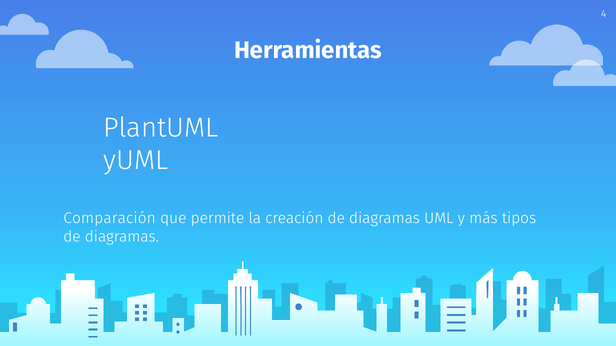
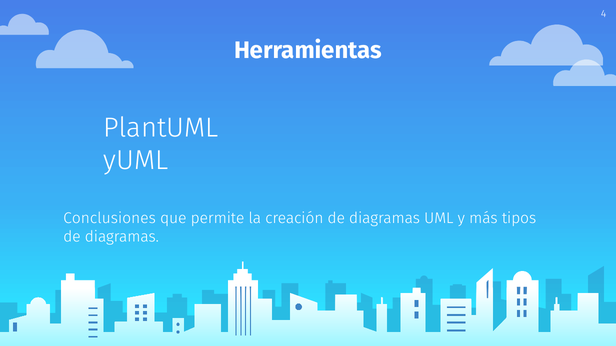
Comparación: Comparación -> Conclusiones
